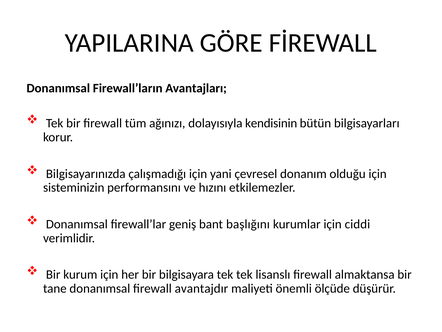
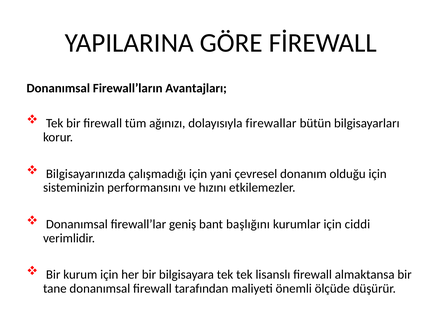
kendisinin: kendisinin -> firewallar
avantajdır: avantajdır -> tarafından
